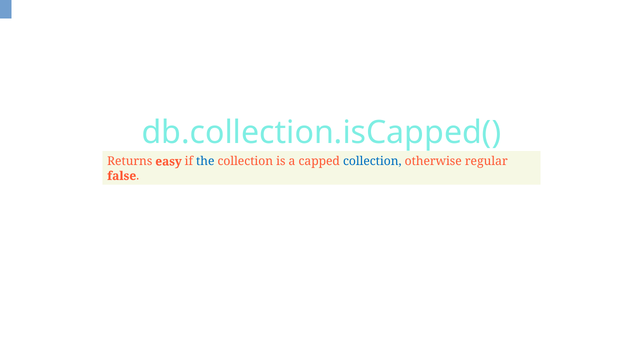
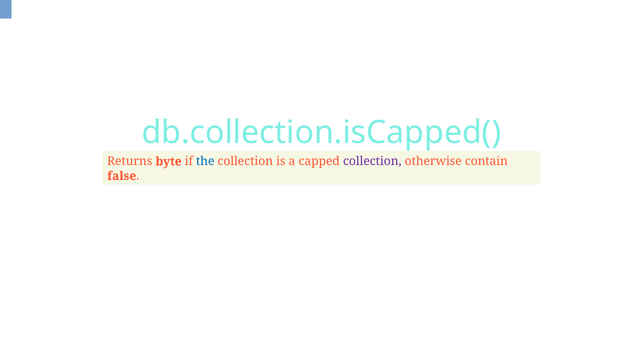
easy: easy -> byte
collection at (372, 161) colour: blue -> purple
regular: regular -> contain
